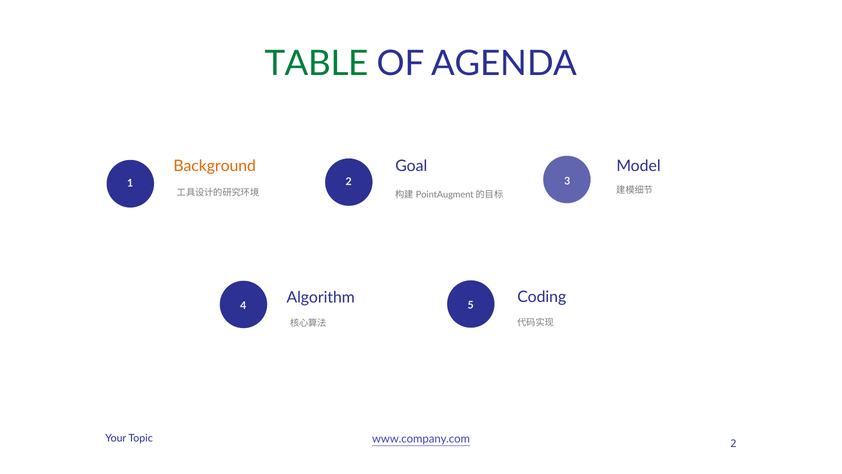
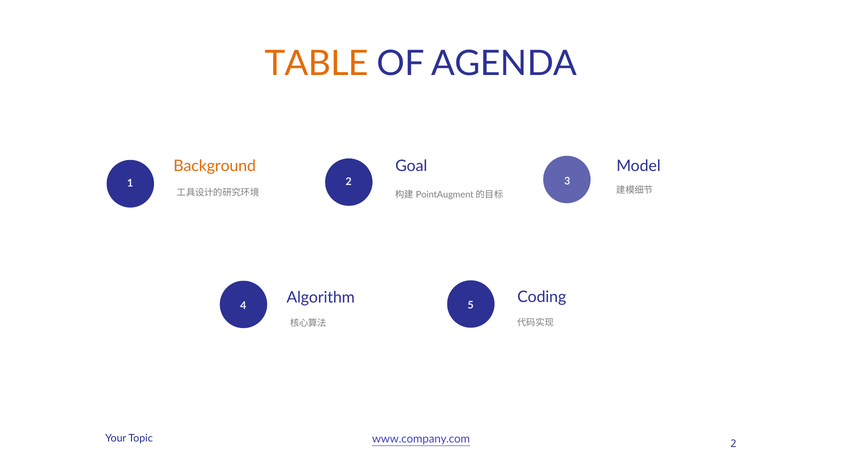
TABLE colour: green -> orange
